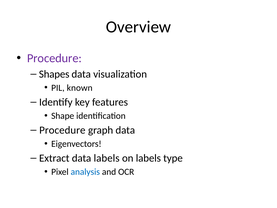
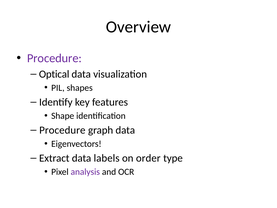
Shapes: Shapes -> Optical
known: known -> shapes
on labels: labels -> order
analysis colour: blue -> purple
